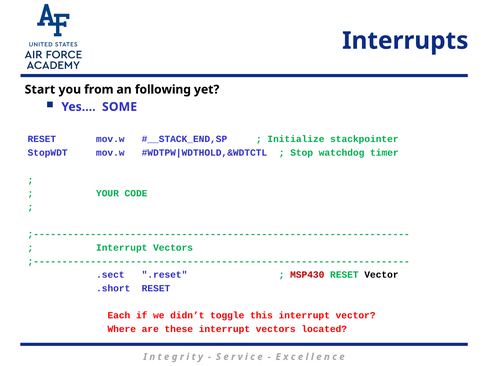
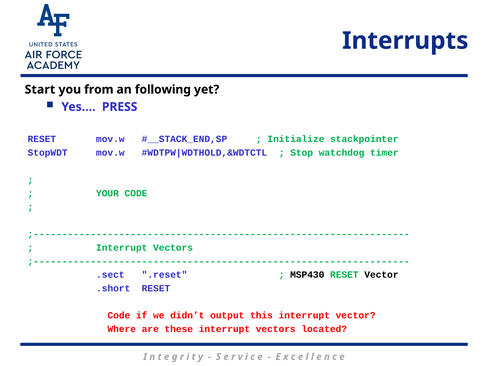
SOME: SOME -> PRESS
MSP430 colour: red -> black
Each at (119, 316): Each -> Code
toggle: toggle -> output
